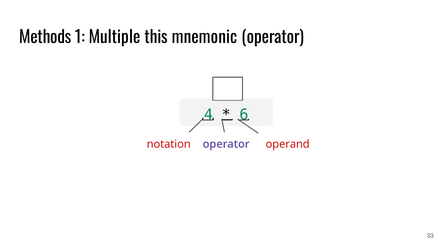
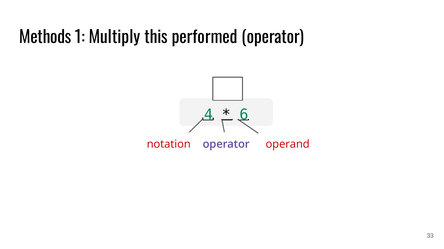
Multiple: Multiple -> Multiply
mnemonic: mnemonic -> performed
